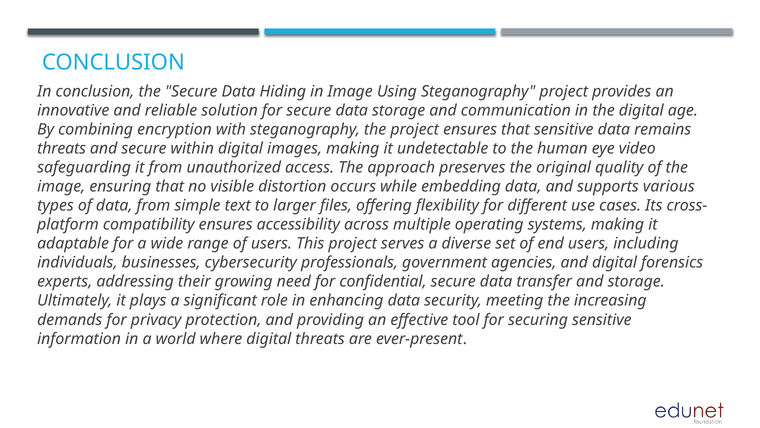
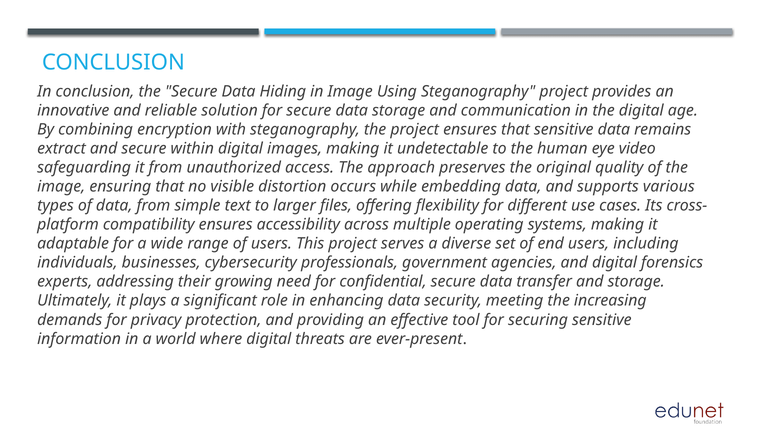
threats at (62, 148): threats -> extract
